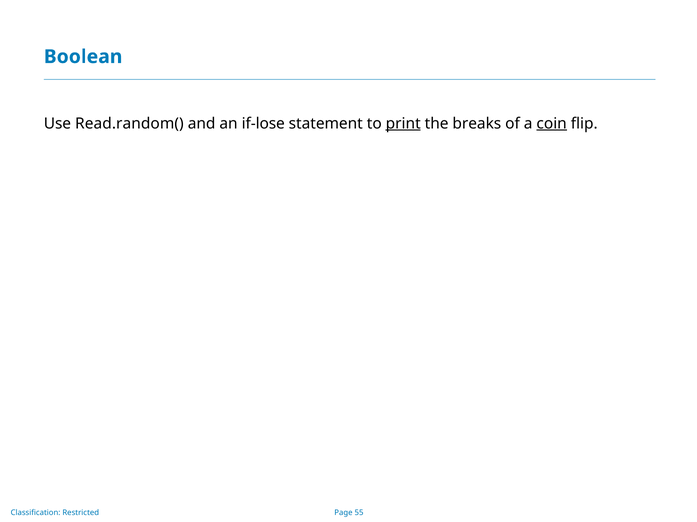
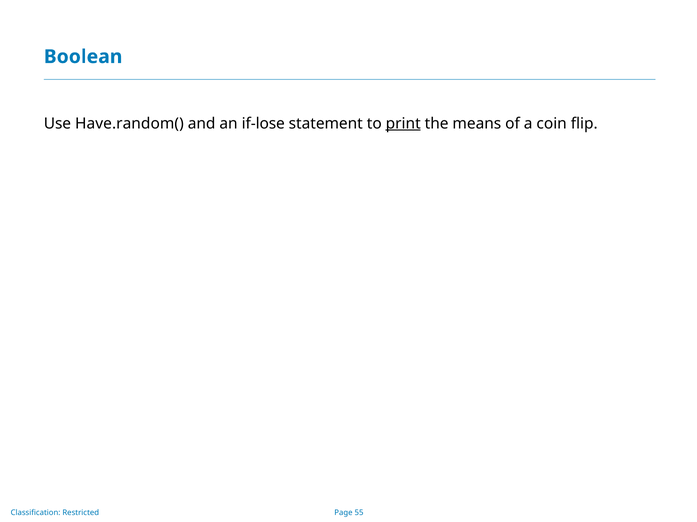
Read.random(: Read.random( -> Have.random(
breaks: breaks -> means
coin underline: present -> none
